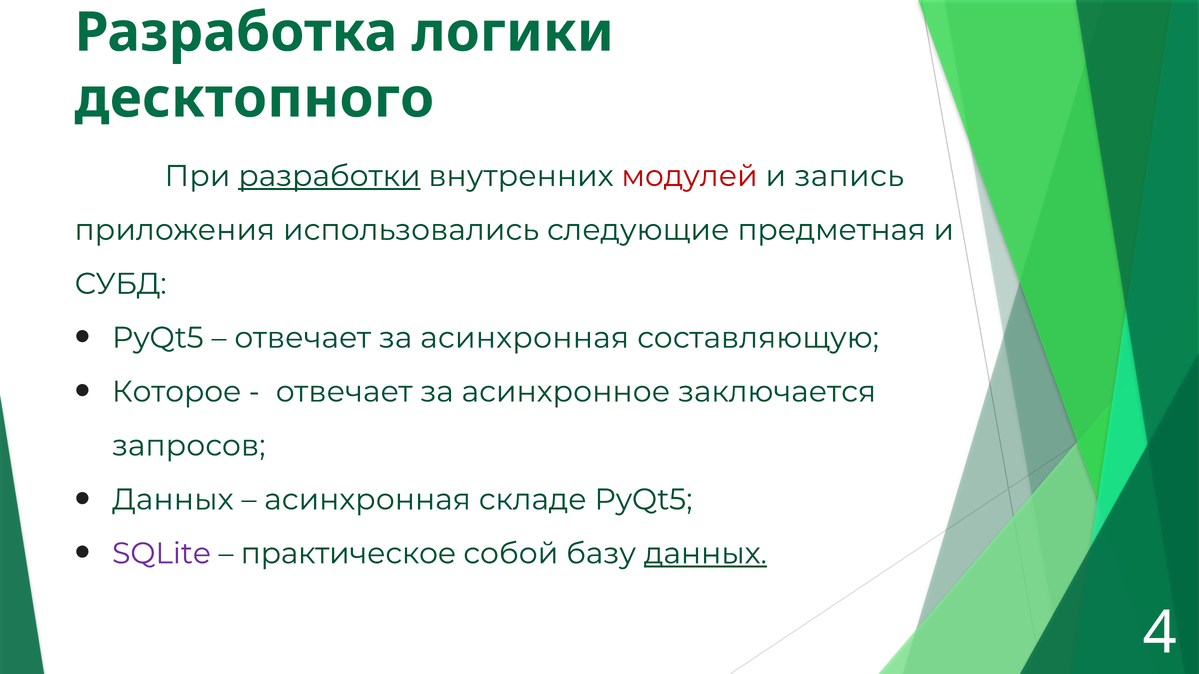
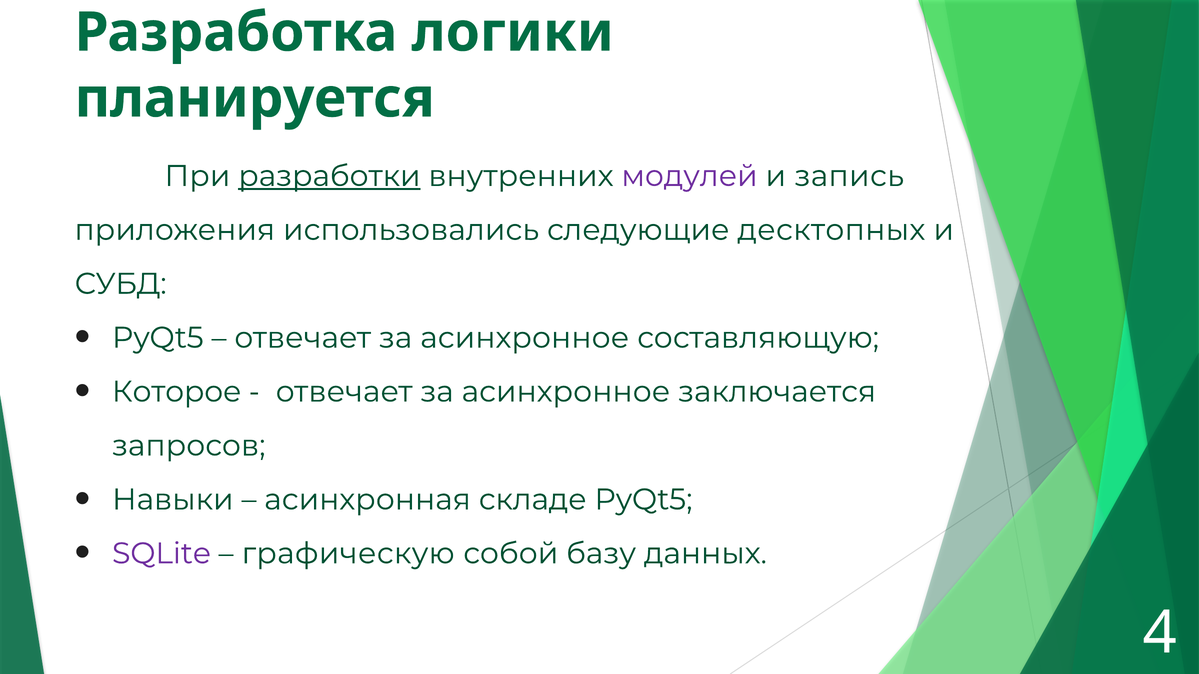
десктопного: десктопного -> планируется
модулей colour: red -> purple
предметная: предметная -> десктопных
асинхронная at (525, 338): асинхронная -> асинхронное
Данных at (173, 500): Данных -> Навыки
практическое: практическое -> графическую
данных at (705, 554) underline: present -> none
